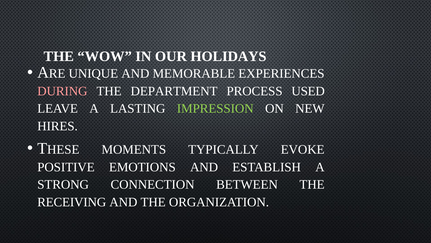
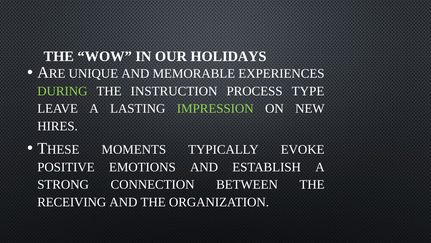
DURING colour: pink -> light green
DEPARTMENT: DEPARTMENT -> INSTRUCTION
USED: USED -> TYPE
